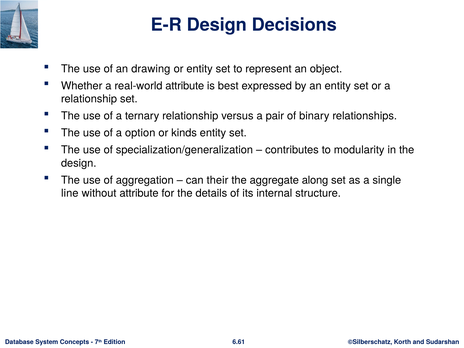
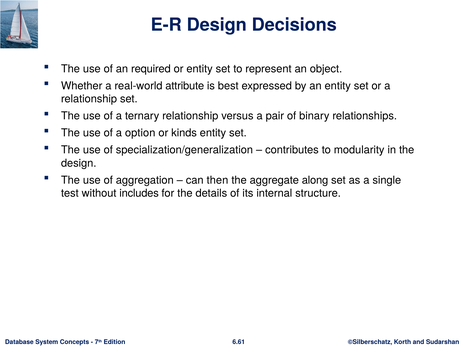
drawing: drawing -> required
their: their -> then
line: line -> test
without attribute: attribute -> includes
